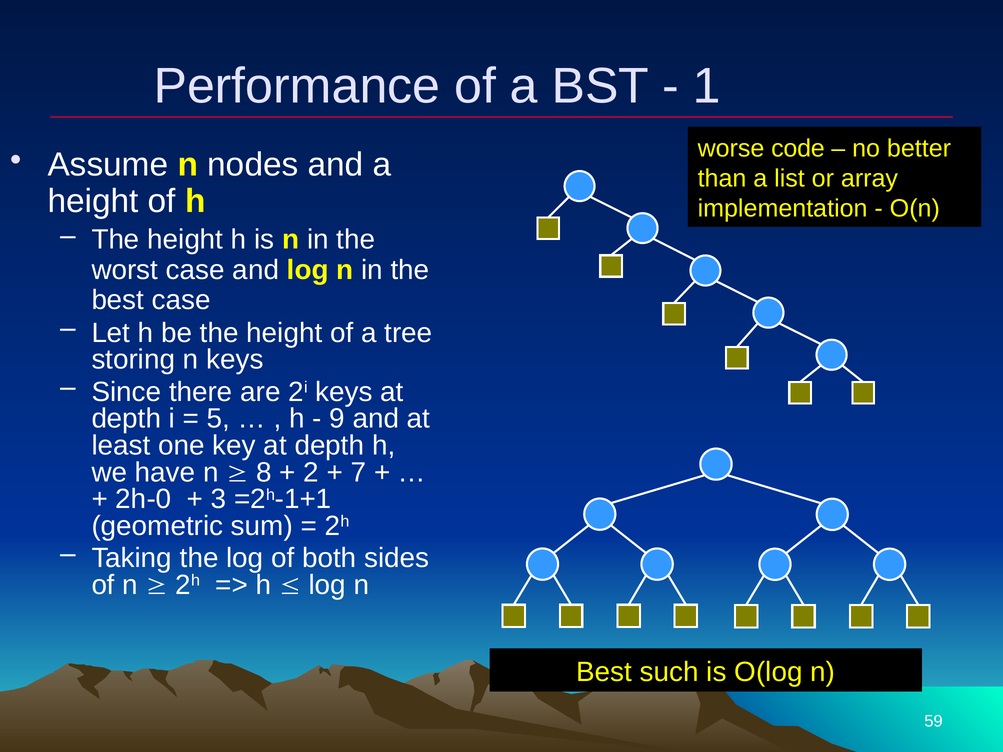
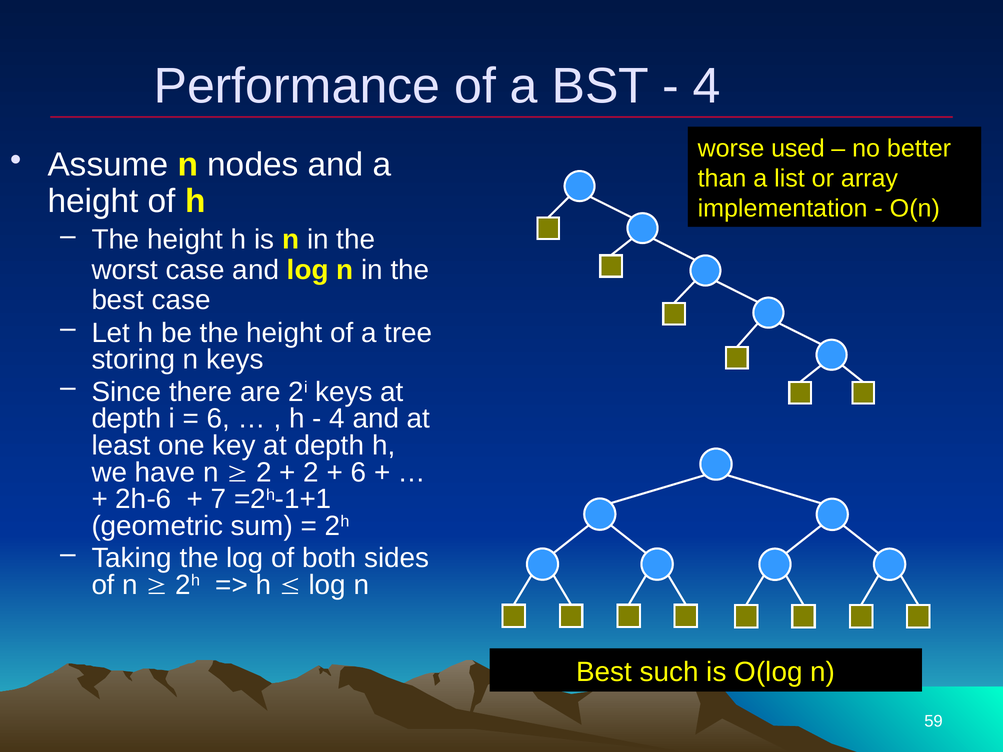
1 at (707, 86): 1 -> 4
code: code -> used
5 at (219, 419): 5 -> 6
9 at (337, 419): 9 -> 4
8 at (264, 472): 8 -> 2
7 at (358, 472): 7 -> 6
2h-0: 2h-0 -> 2h-6
3: 3 -> 7
